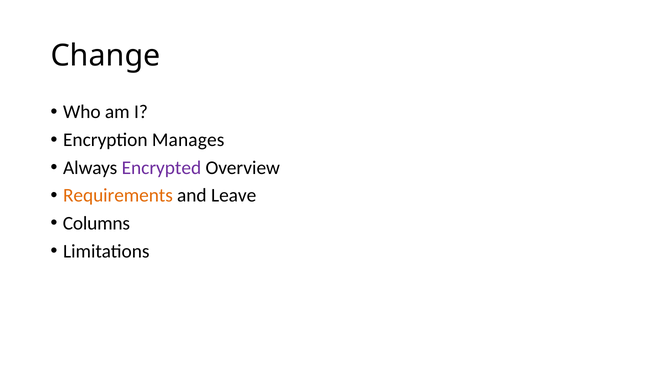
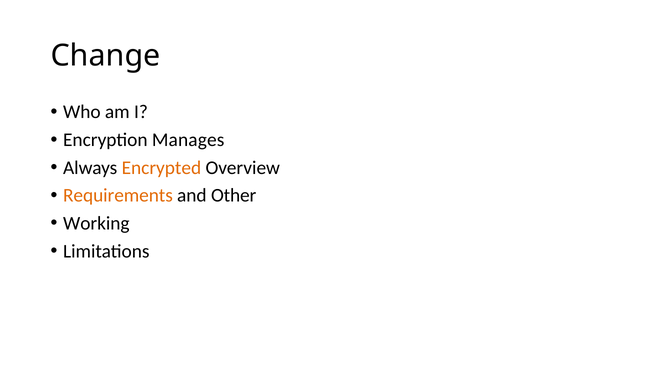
Encrypted colour: purple -> orange
Leave: Leave -> Other
Columns: Columns -> Working
